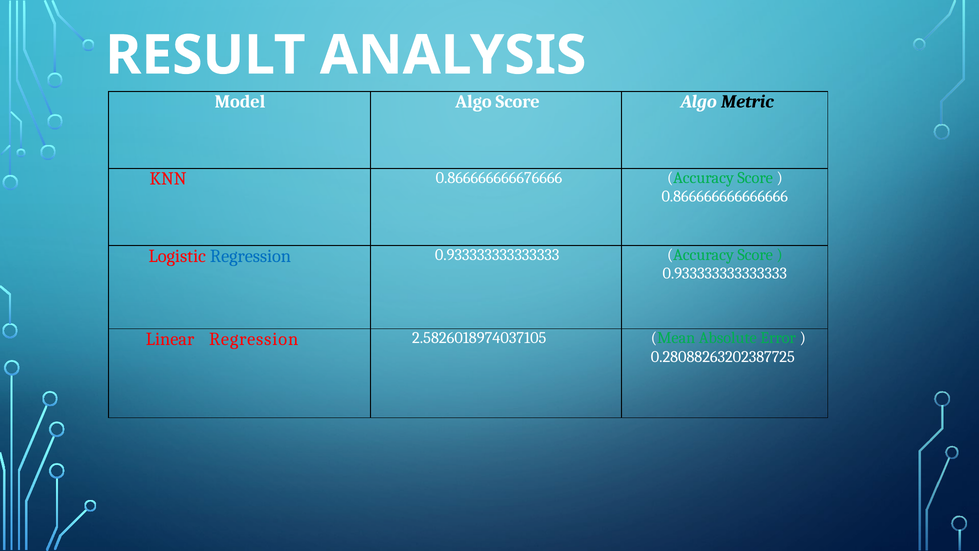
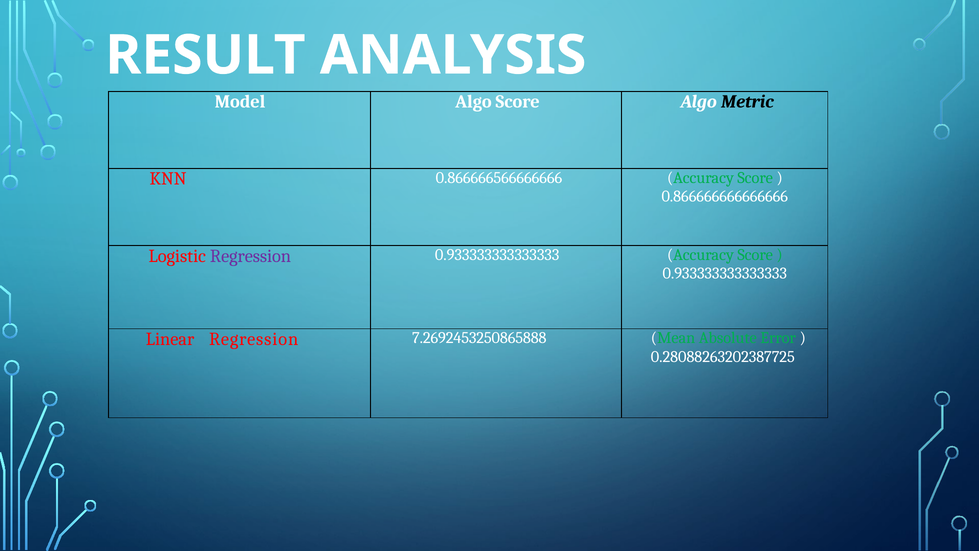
0.866666666676666: 0.866666666676666 -> 0.866666566666666
Regression at (251, 256) colour: blue -> purple
2.5826018974037105: 2.5826018974037105 -> 7.2692453250865888
